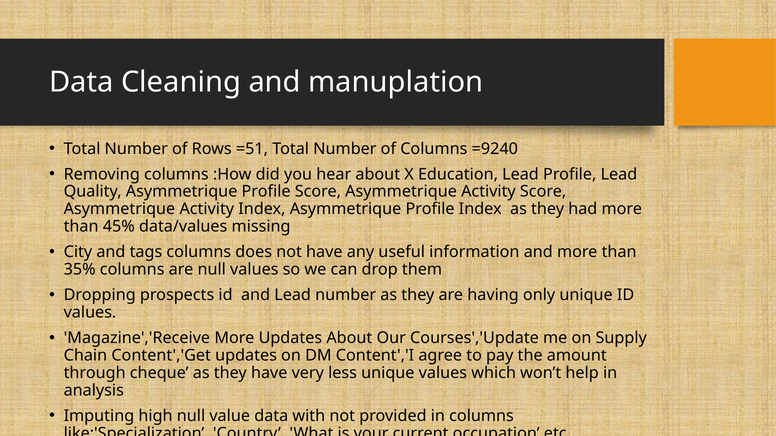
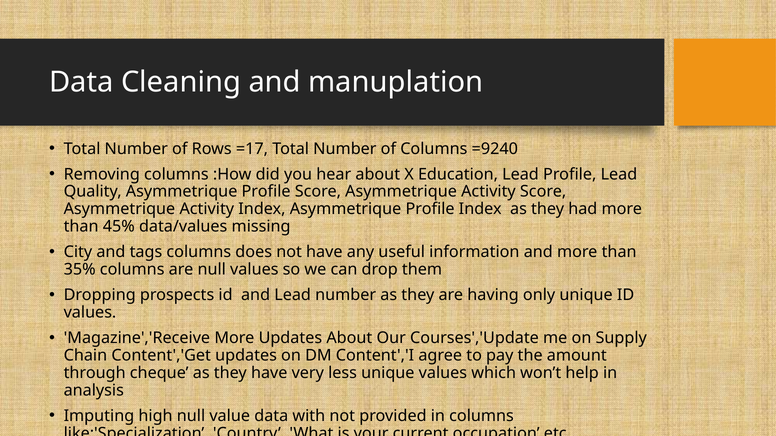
=51: =51 -> =17
